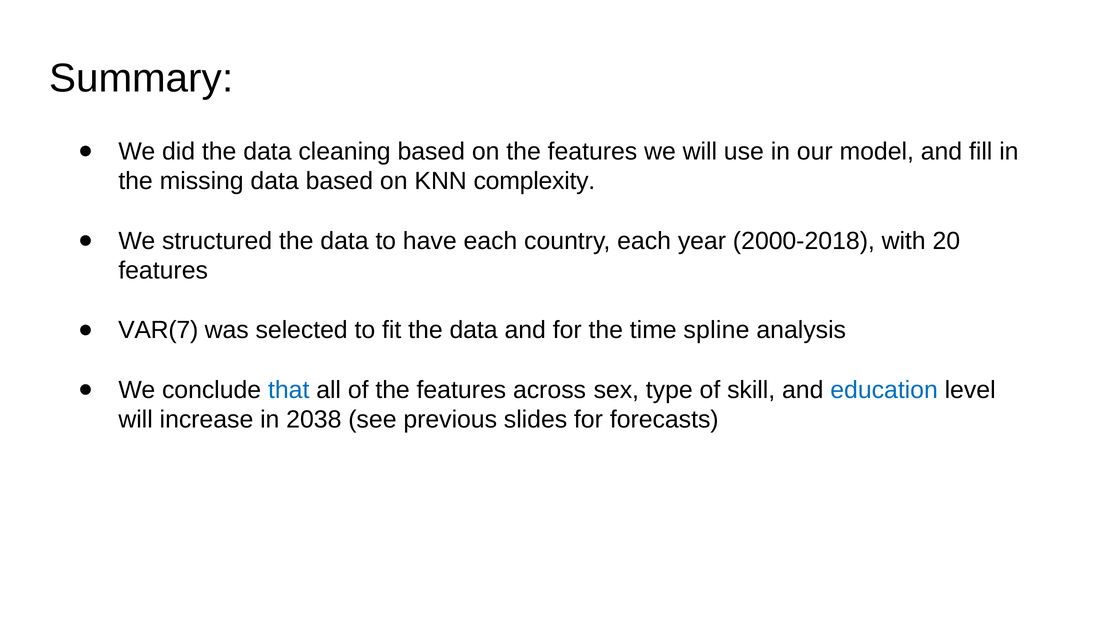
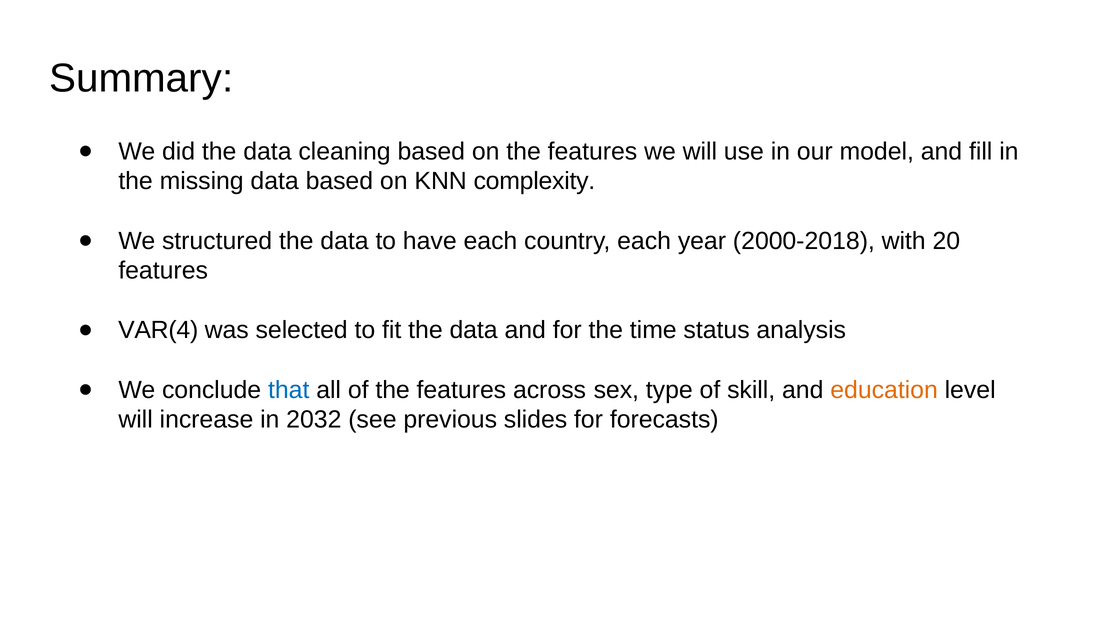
VAR(7: VAR(7 -> VAR(4
spline: spline -> status
education colour: blue -> orange
2038: 2038 -> 2032
